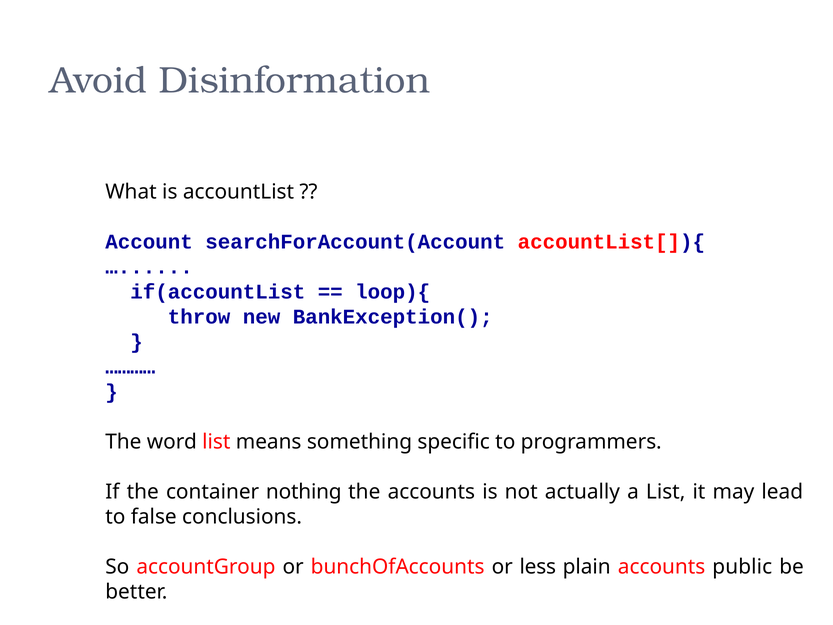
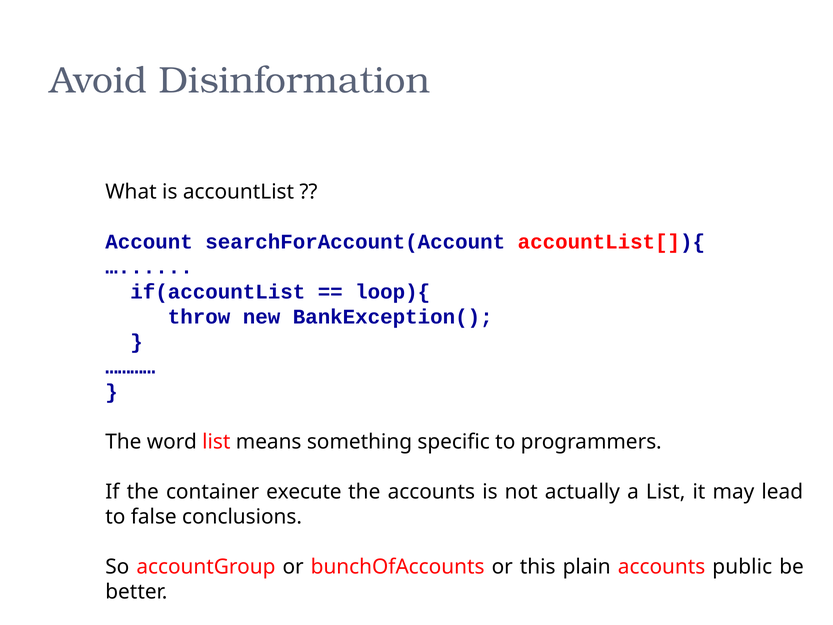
nothing: nothing -> execute
less: less -> this
